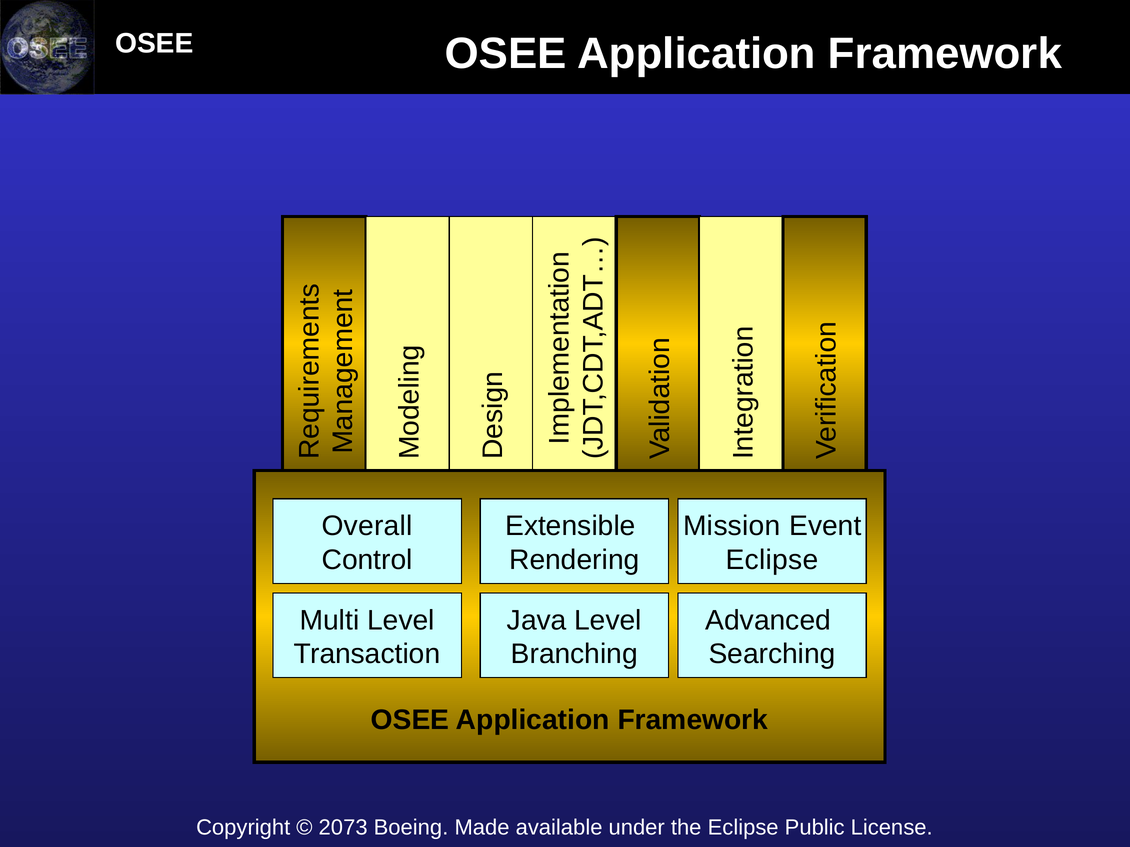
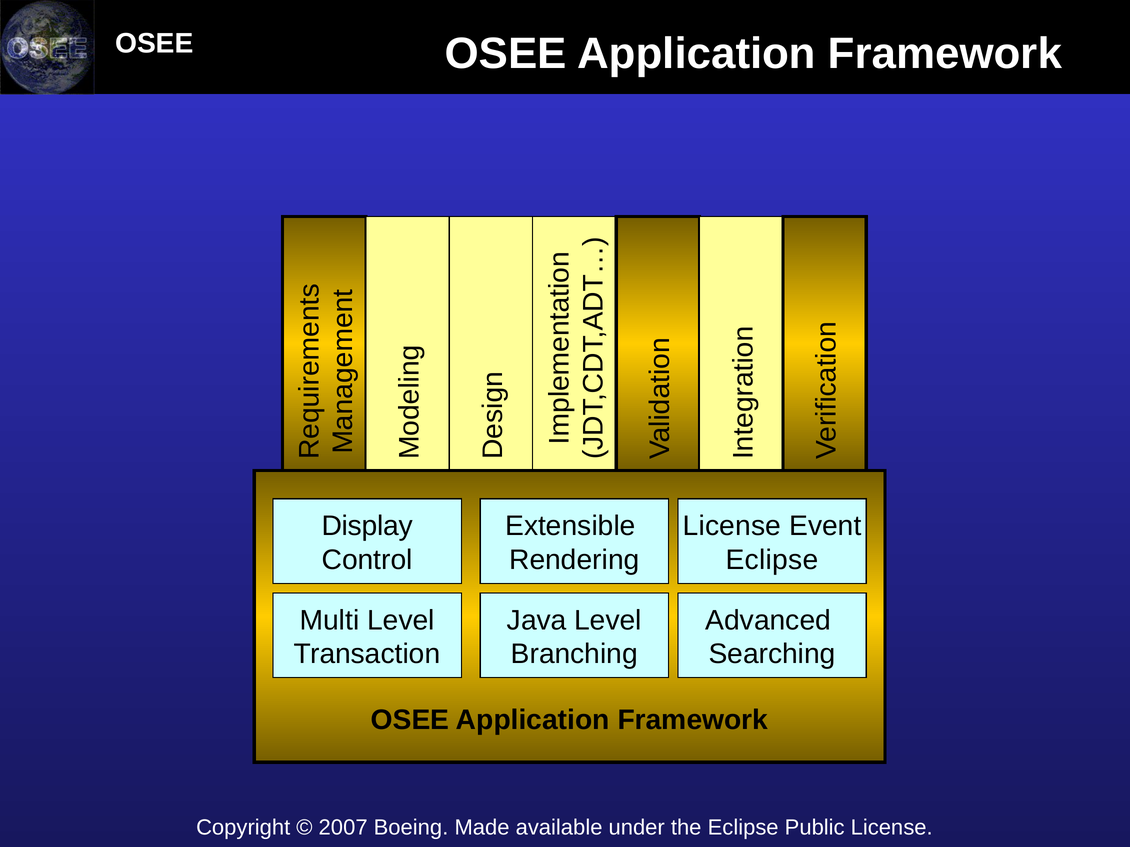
Overall: Overall -> Display
Mission at (732, 526): Mission -> License
2073: 2073 -> 2007
